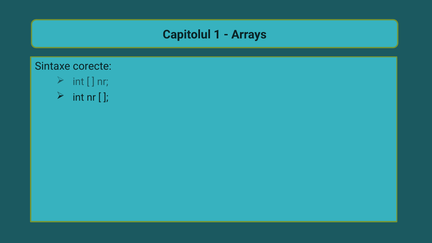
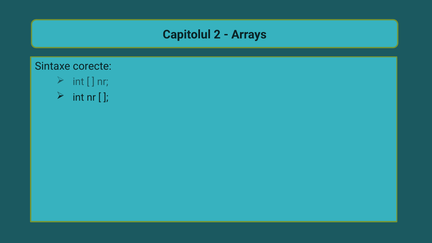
1: 1 -> 2
